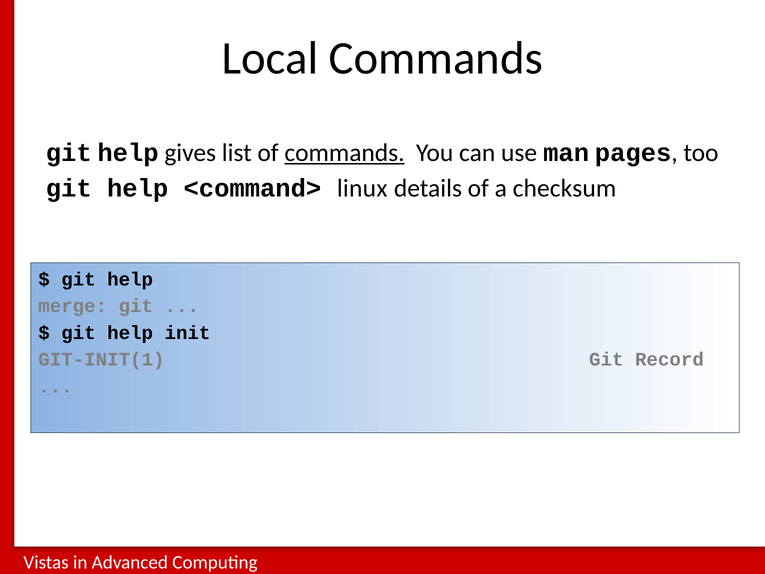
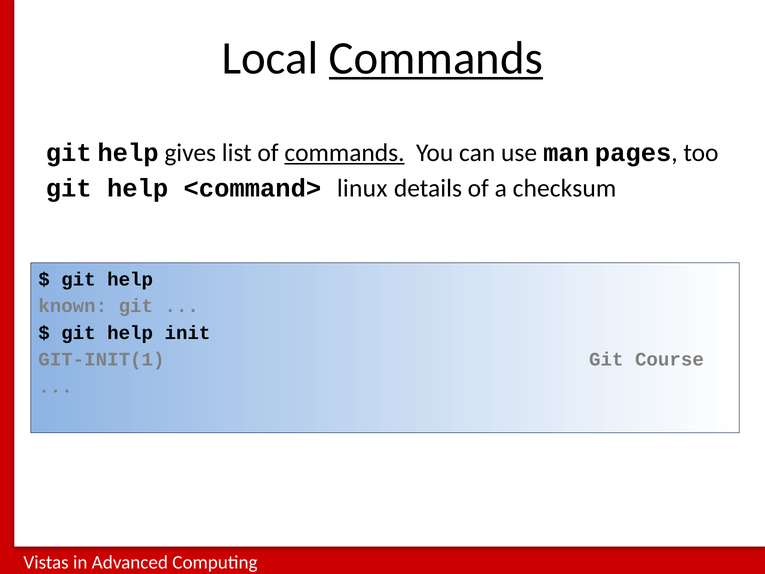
Commands at (436, 58) underline: none -> present
merge: merge -> known
Record: Record -> Course
